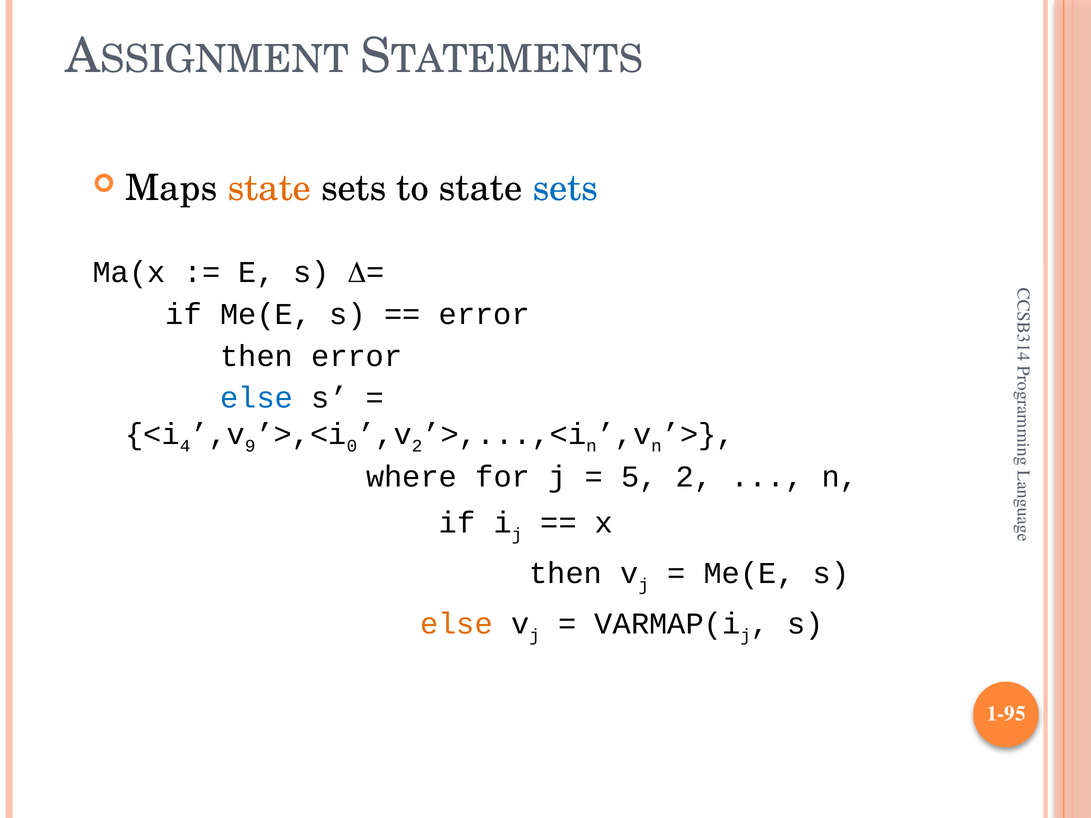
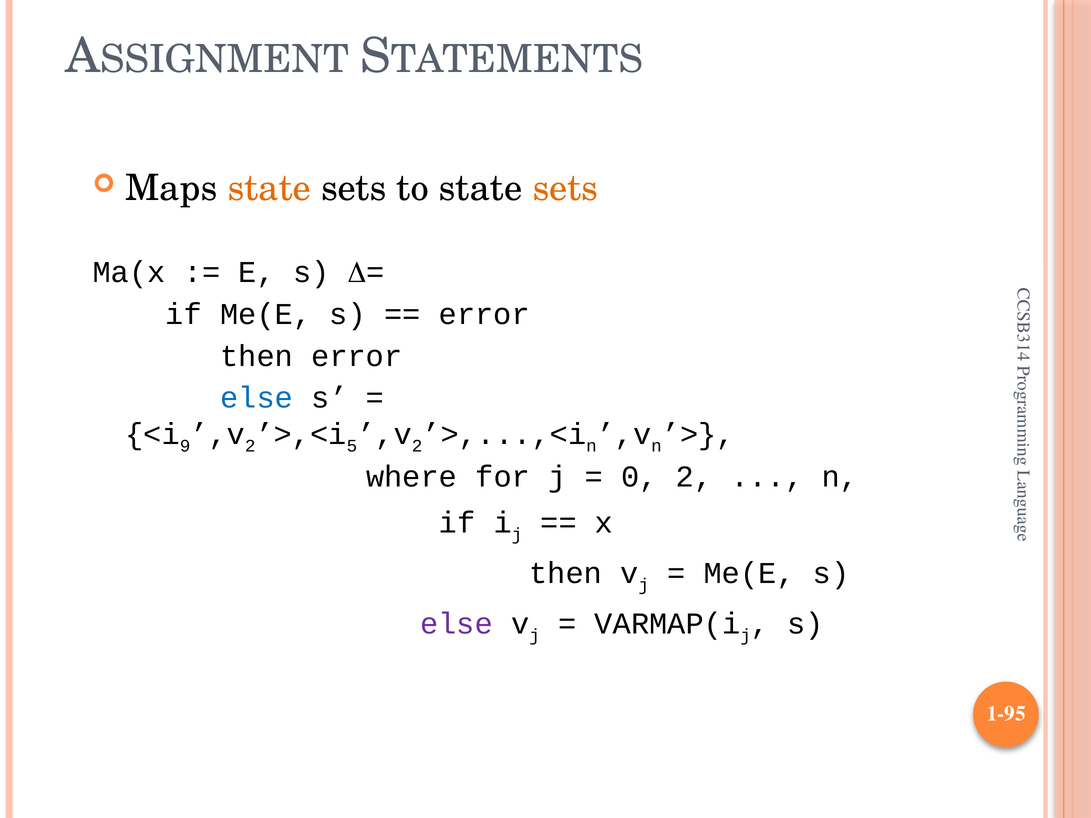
sets at (565, 189) colour: blue -> orange
4 at (185, 446): 4 -> 9
9 at (250, 446): 9 -> 2
0: 0 -> 5
5: 5 -> 0
else at (456, 624) colour: orange -> purple
